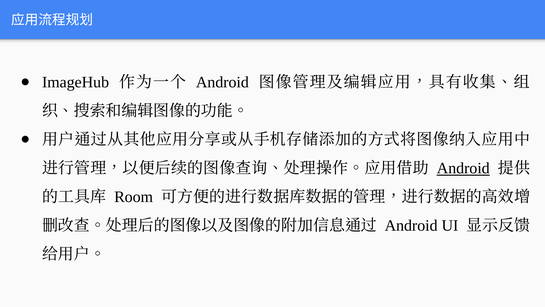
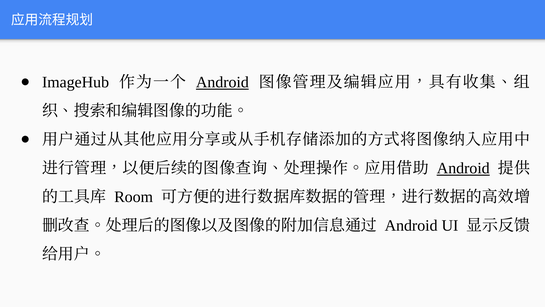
Android at (222, 82) underline: none -> present
